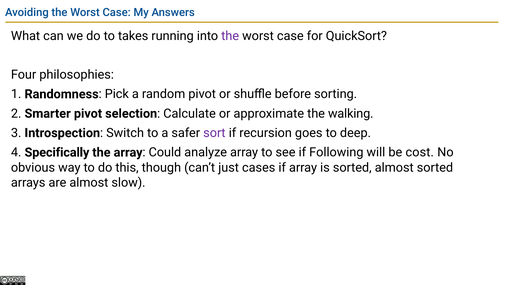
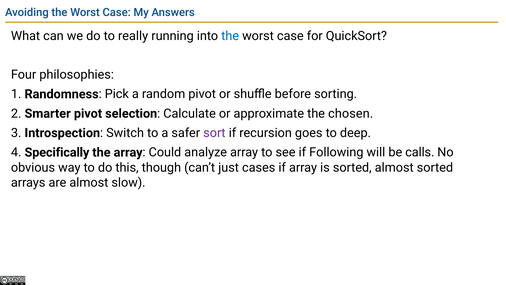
takes: takes -> really
the at (230, 36) colour: purple -> blue
walking: walking -> chosen
cost: cost -> calls
